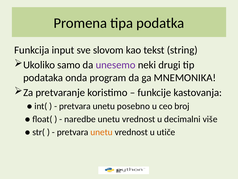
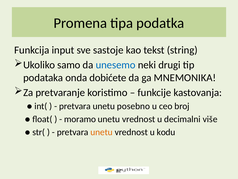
slovom: slovom -> sastoje
unesemo colour: purple -> blue
program: program -> dobićete
naredbe: naredbe -> moramo
utiče: utiče -> kodu
